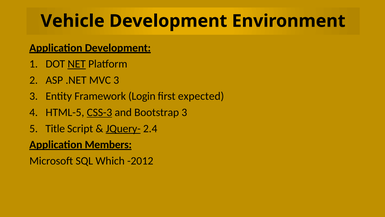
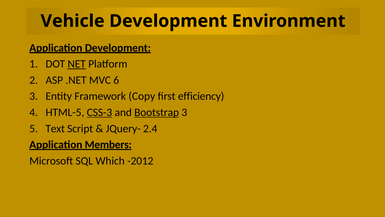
MVC 3: 3 -> 6
Login: Login -> Copy
expected: expected -> efficiency
Bootstrap underline: none -> present
Title: Title -> Text
JQuery- underline: present -> none
